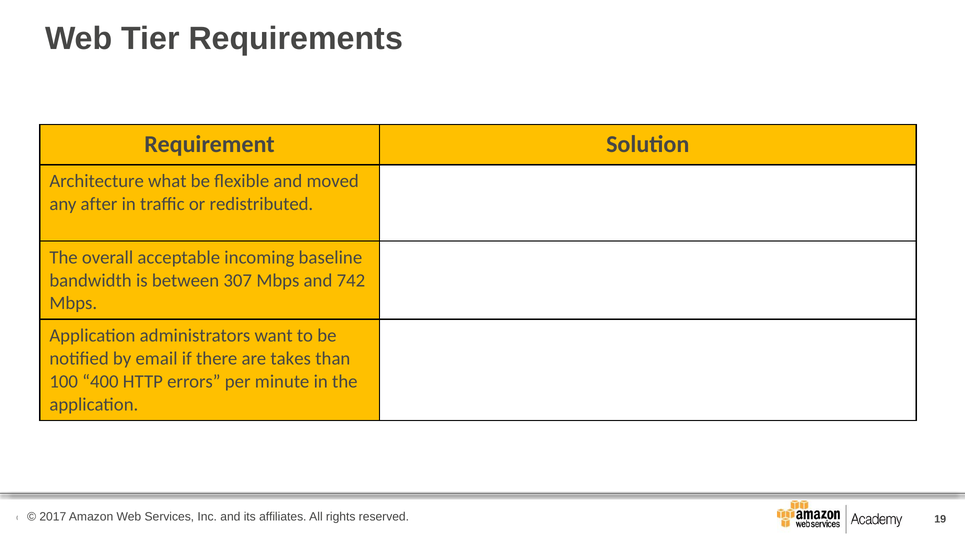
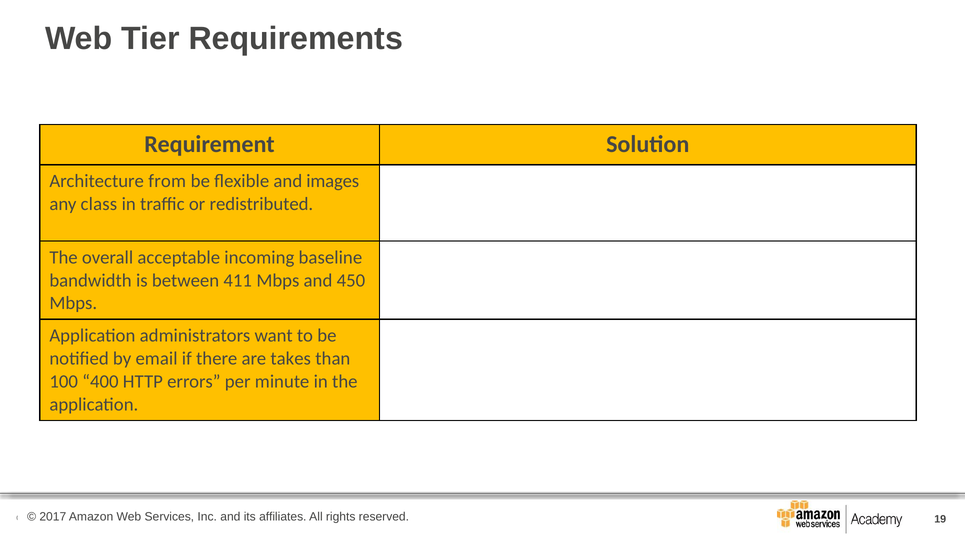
what: what -> from
moved: moved -> images
after: after -> class
307: 307 -> 411
742: 742 -> 450
